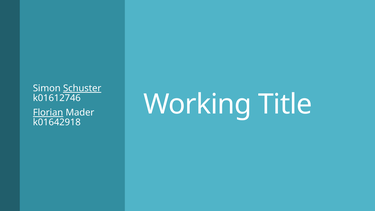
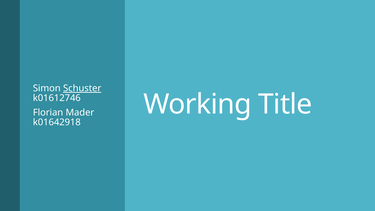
Florian underline: present -> none
